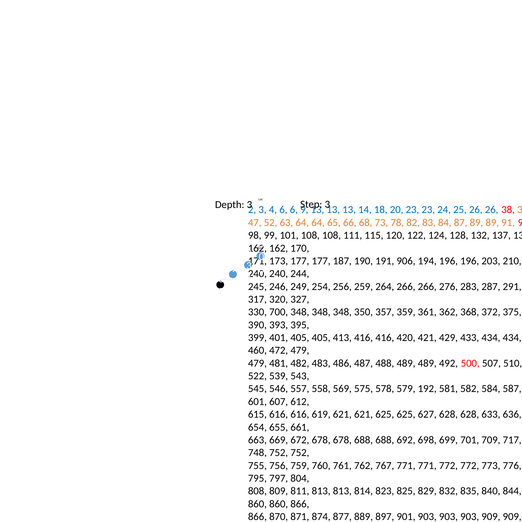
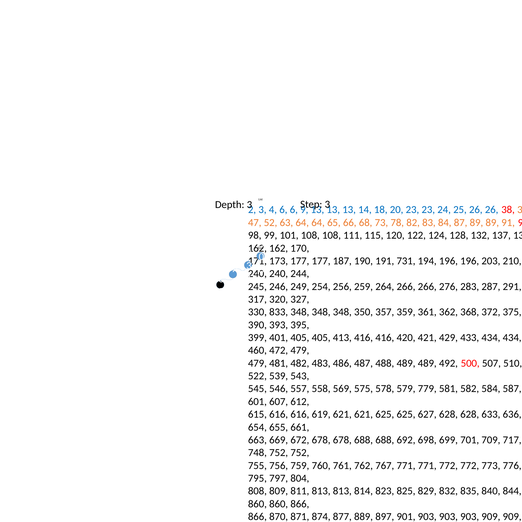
906: 906 -> 731
700: 700 -> 833
192: 192 -> 779
